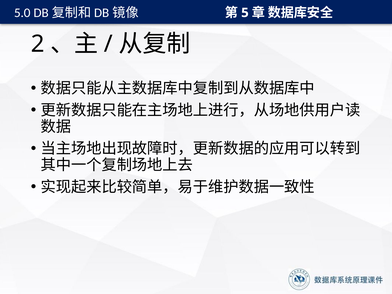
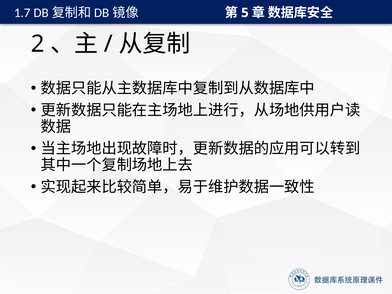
5.0: 5.0 -> 1.7
